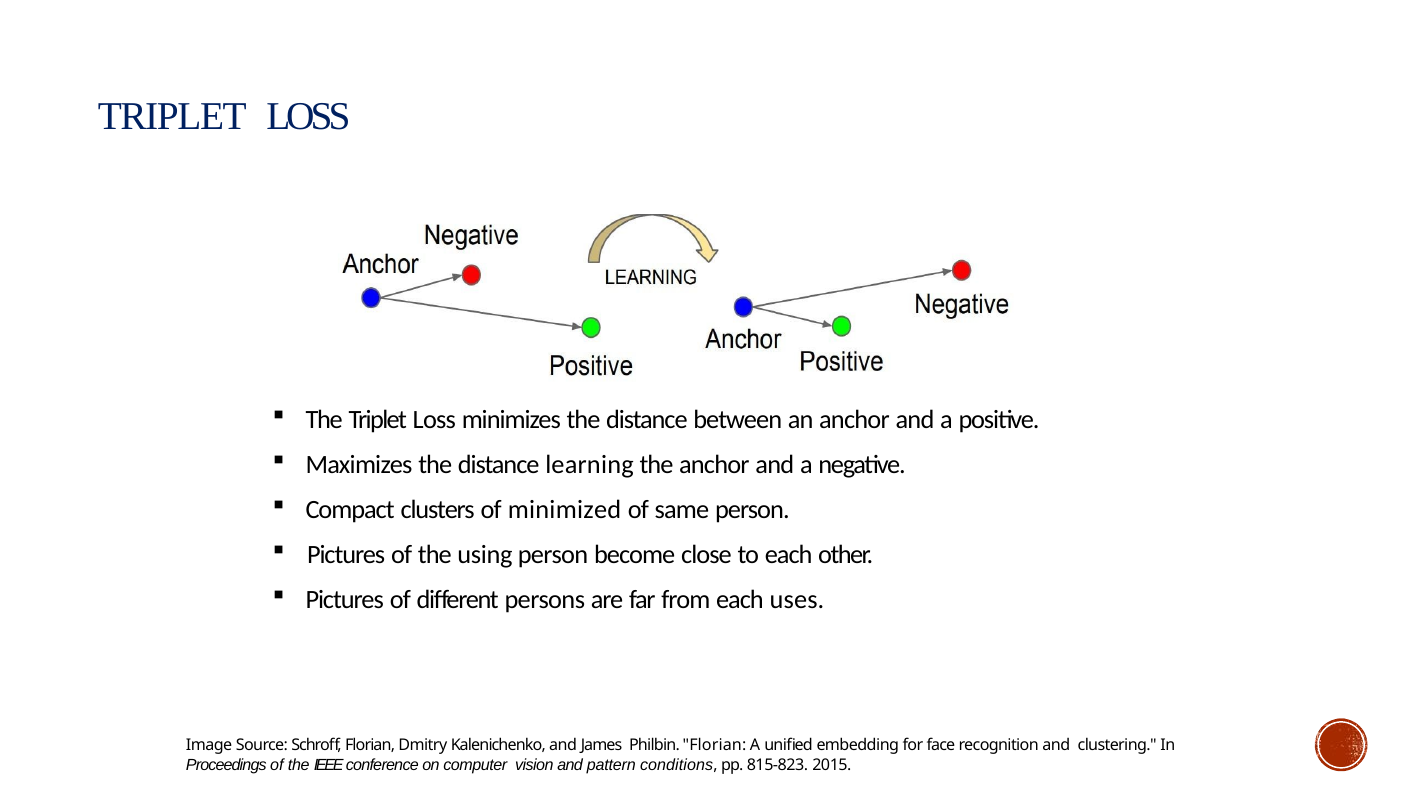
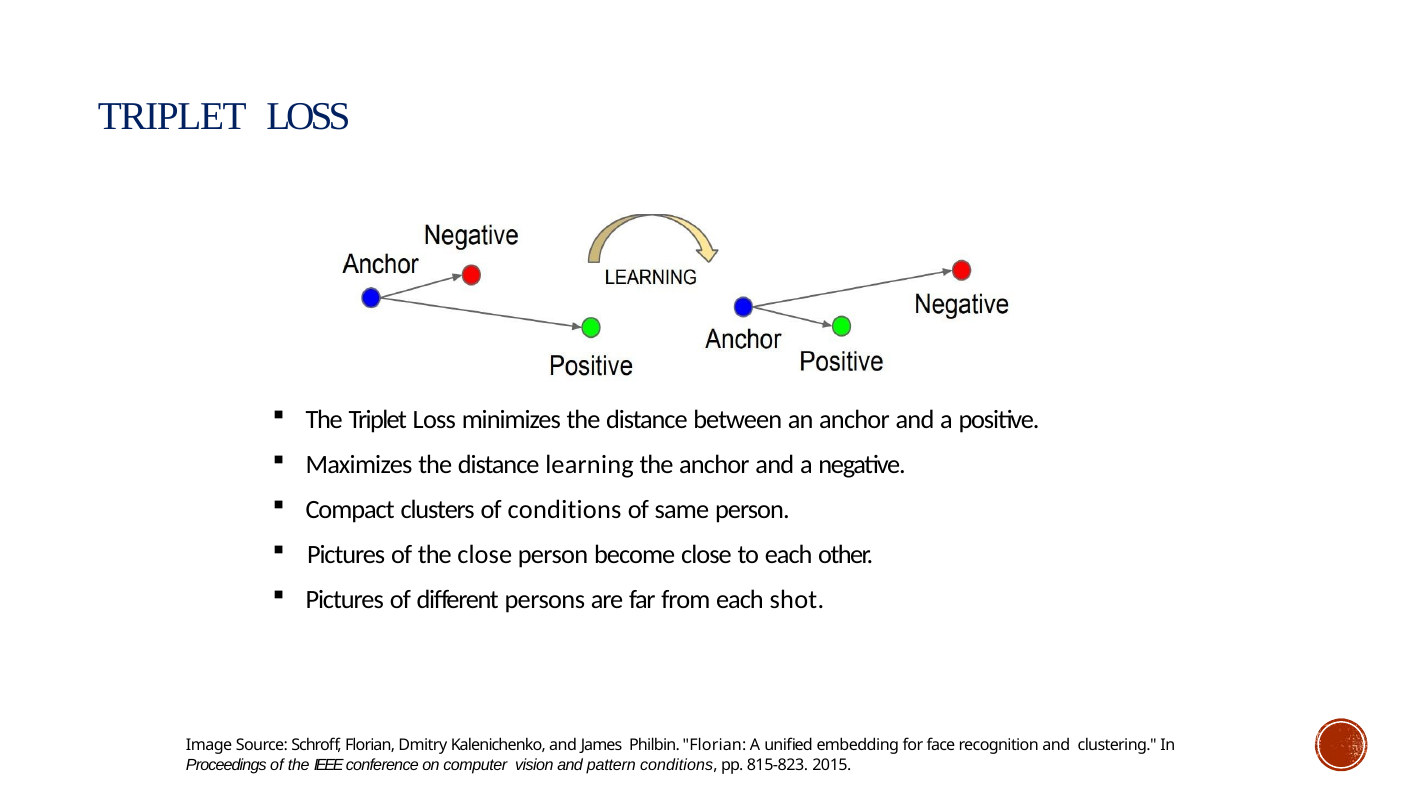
of minimized: minimized -> conditions
the using: using -> close
uses: uses -> shot
